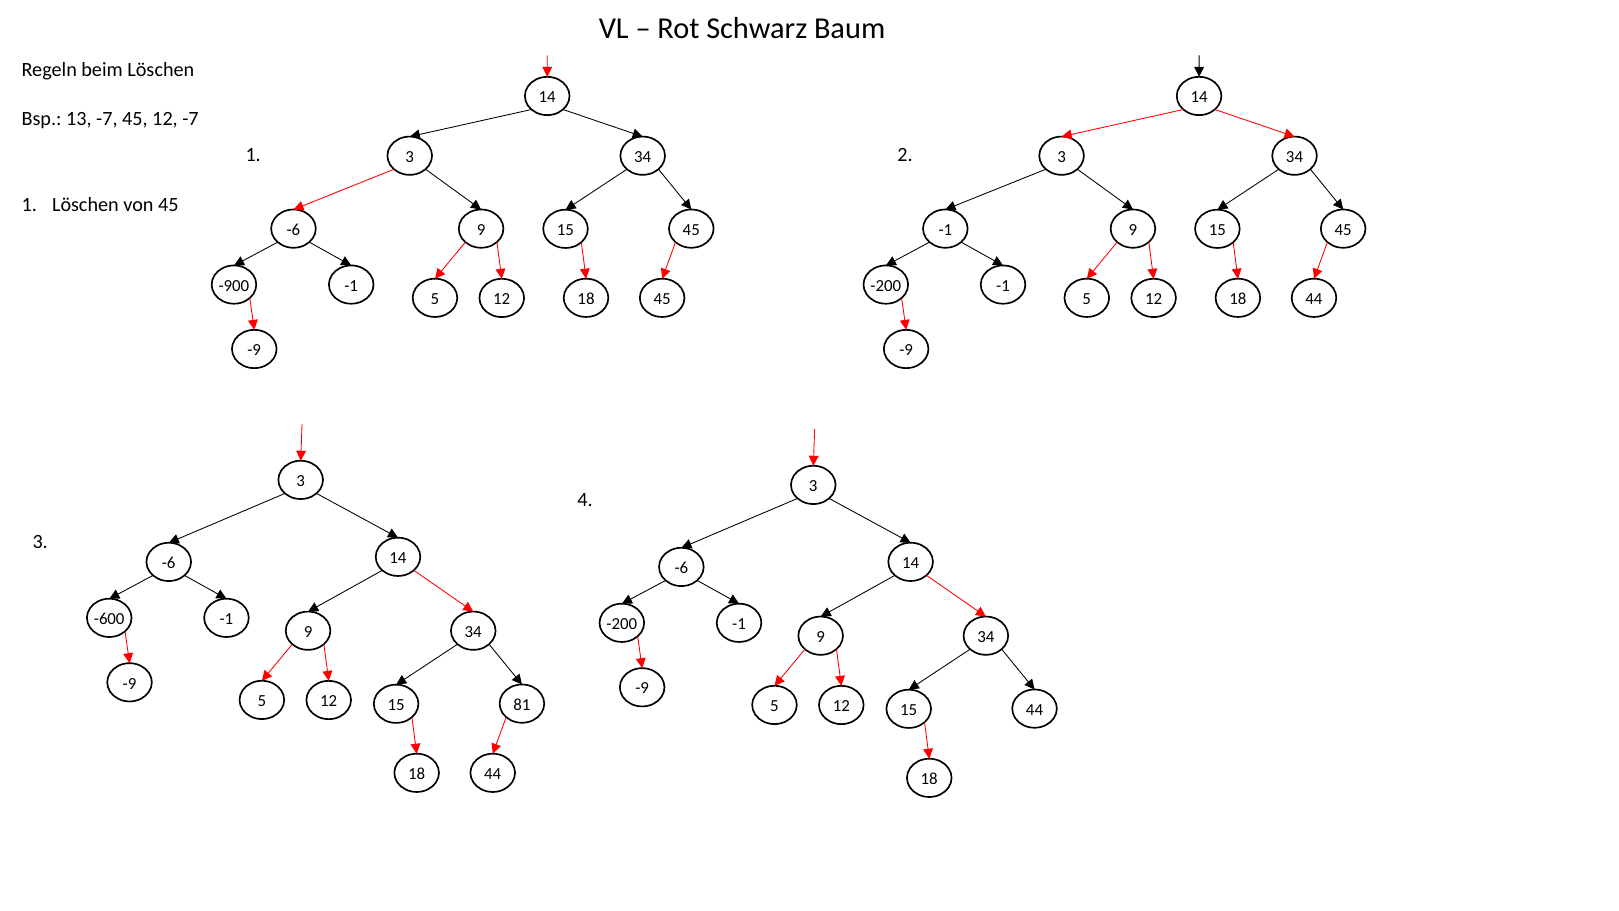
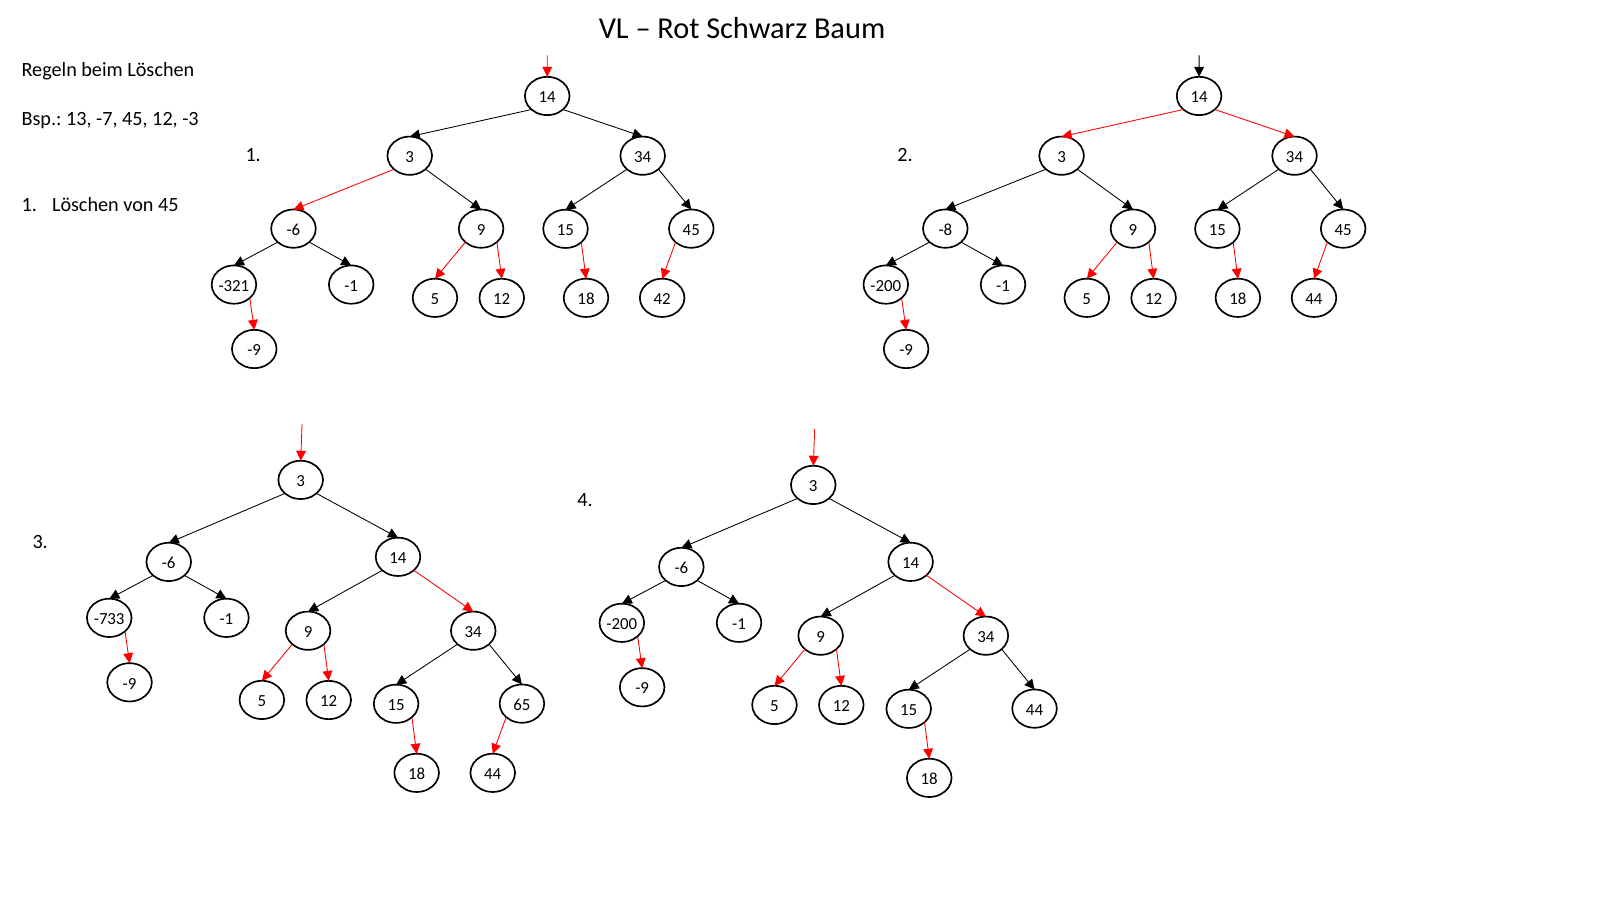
12 -7: -7 -> -3
-1 at (945, 230): -1 -> -8
-900: -900 -> -321
18 45: 45 -> 42
-600: -600 -> -733
81: 81 -> 65
